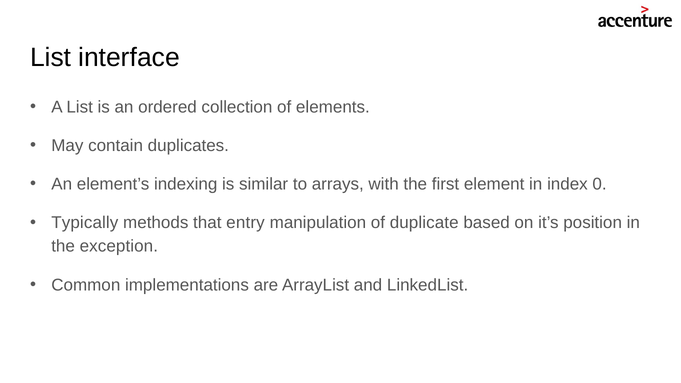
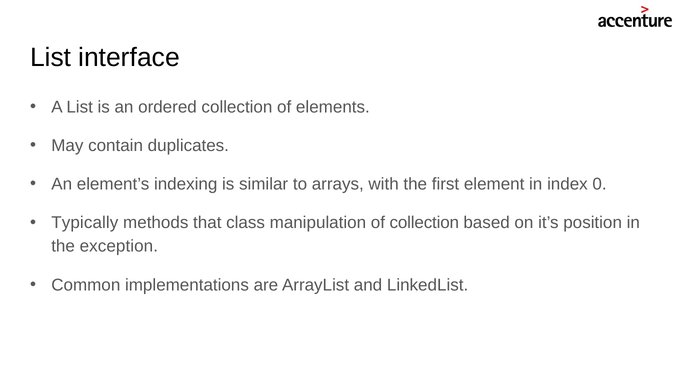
entry: entry -> class
of duplicate: duplicate -> collection
